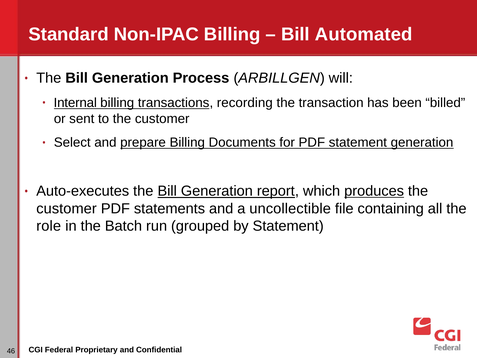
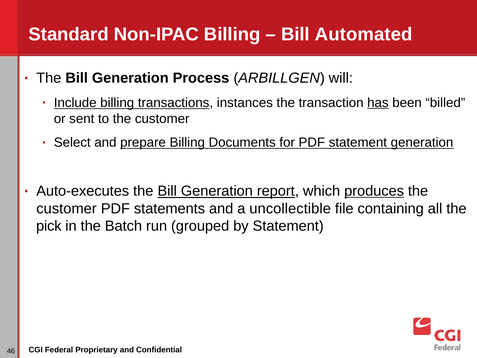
Internal: Internal -> Include
recording: recording -> instances
has underline: none -> present
role: role -> pick
